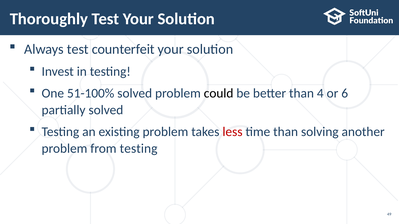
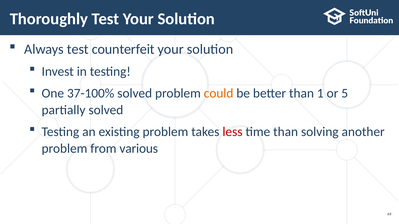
51-100%: 51-100% -> 37-100%
could colour: black -> orange
4: 4 -> 1
6: 6 -> 5
from testing: testing -> various
